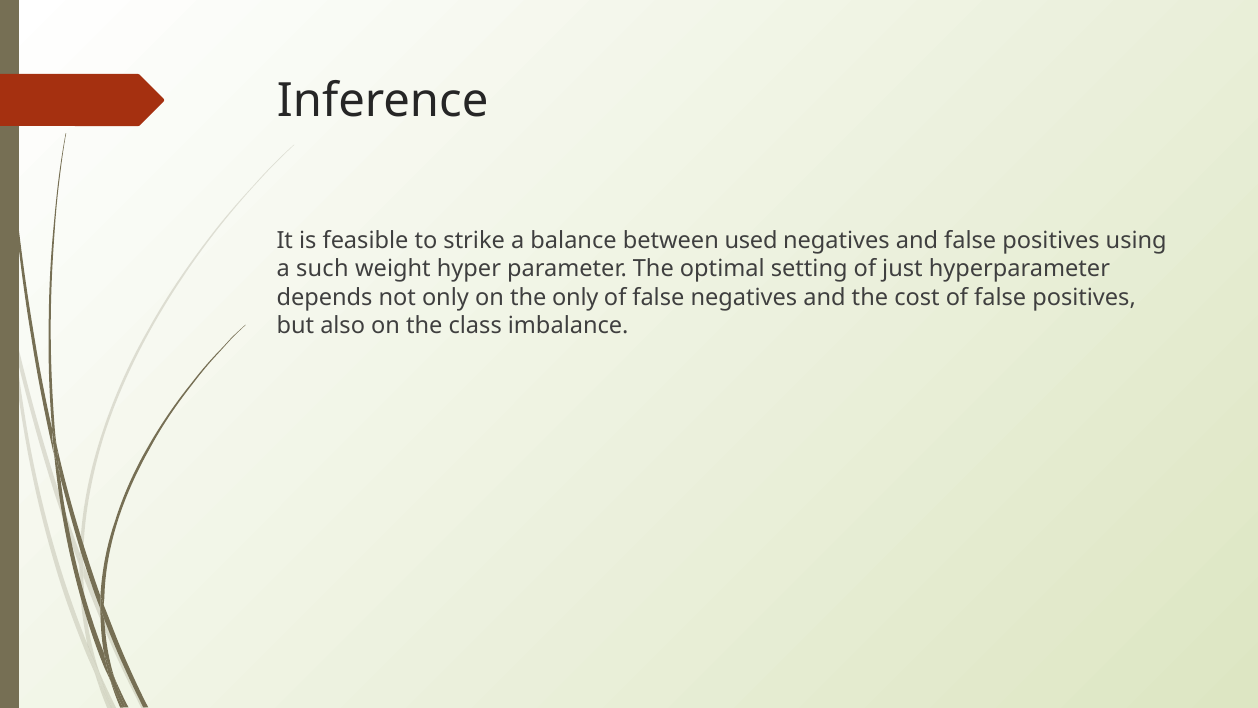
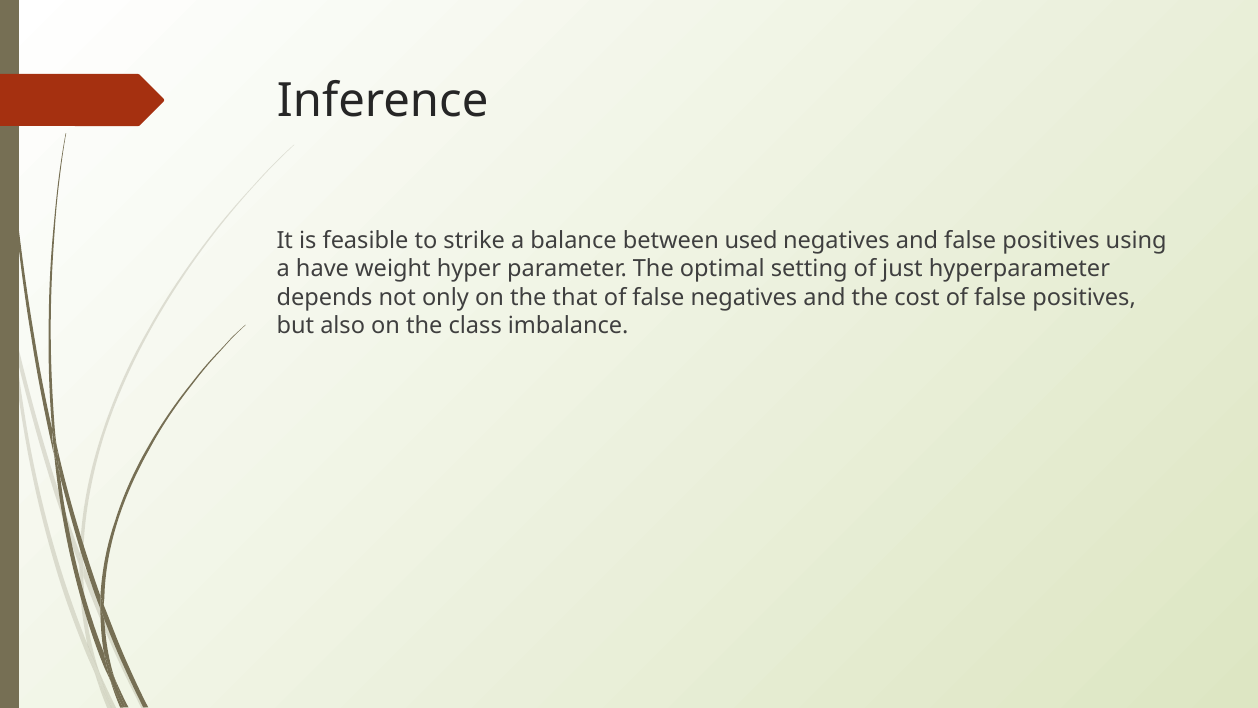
such: such -> have
the only: only -> that
